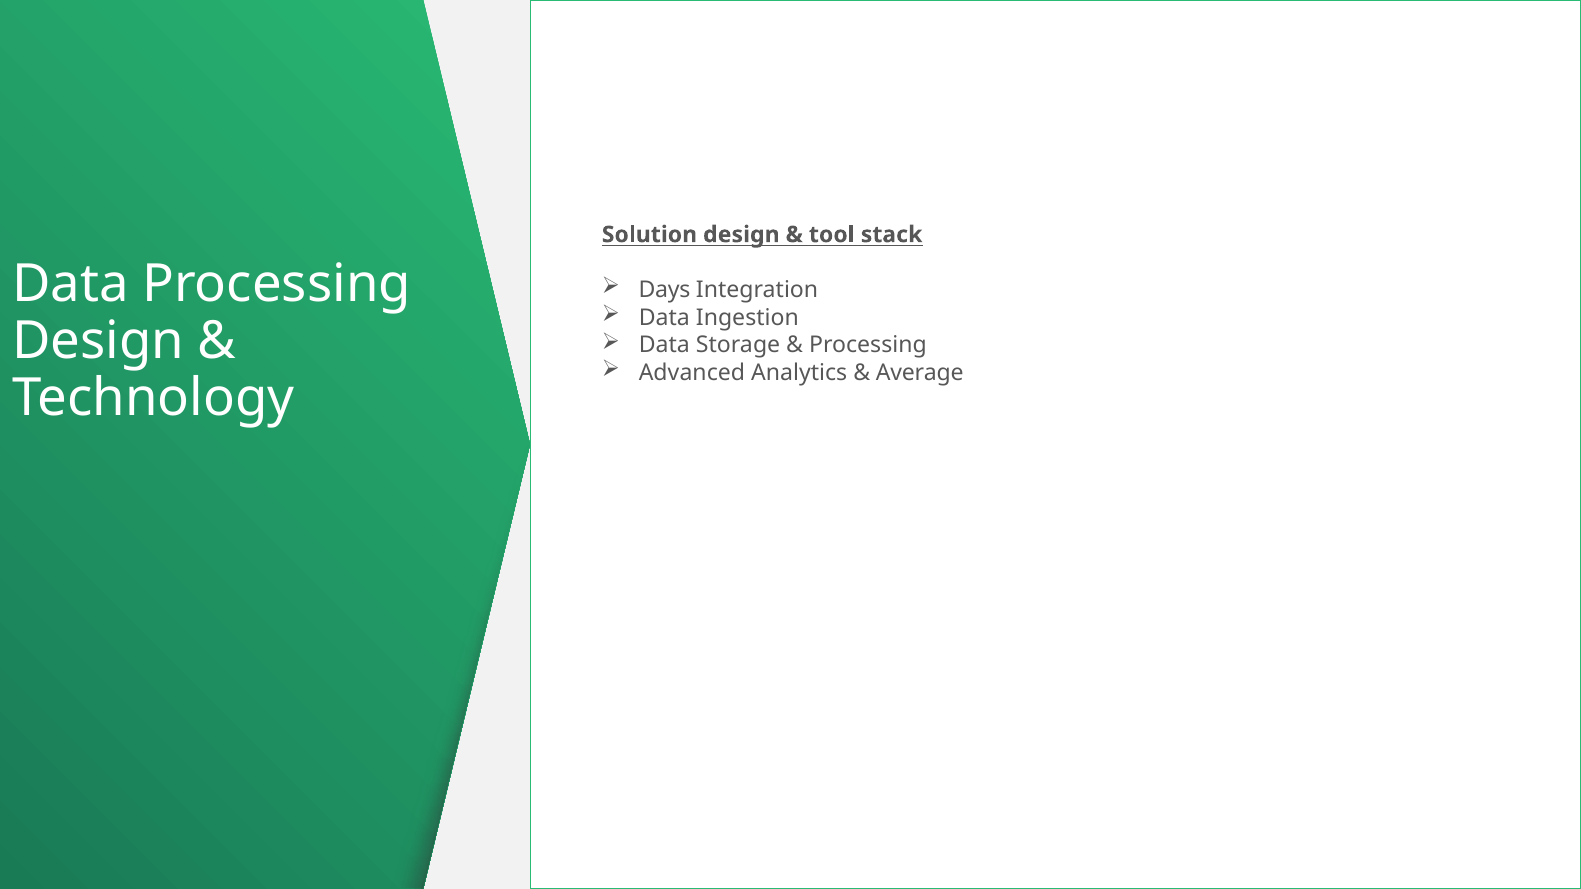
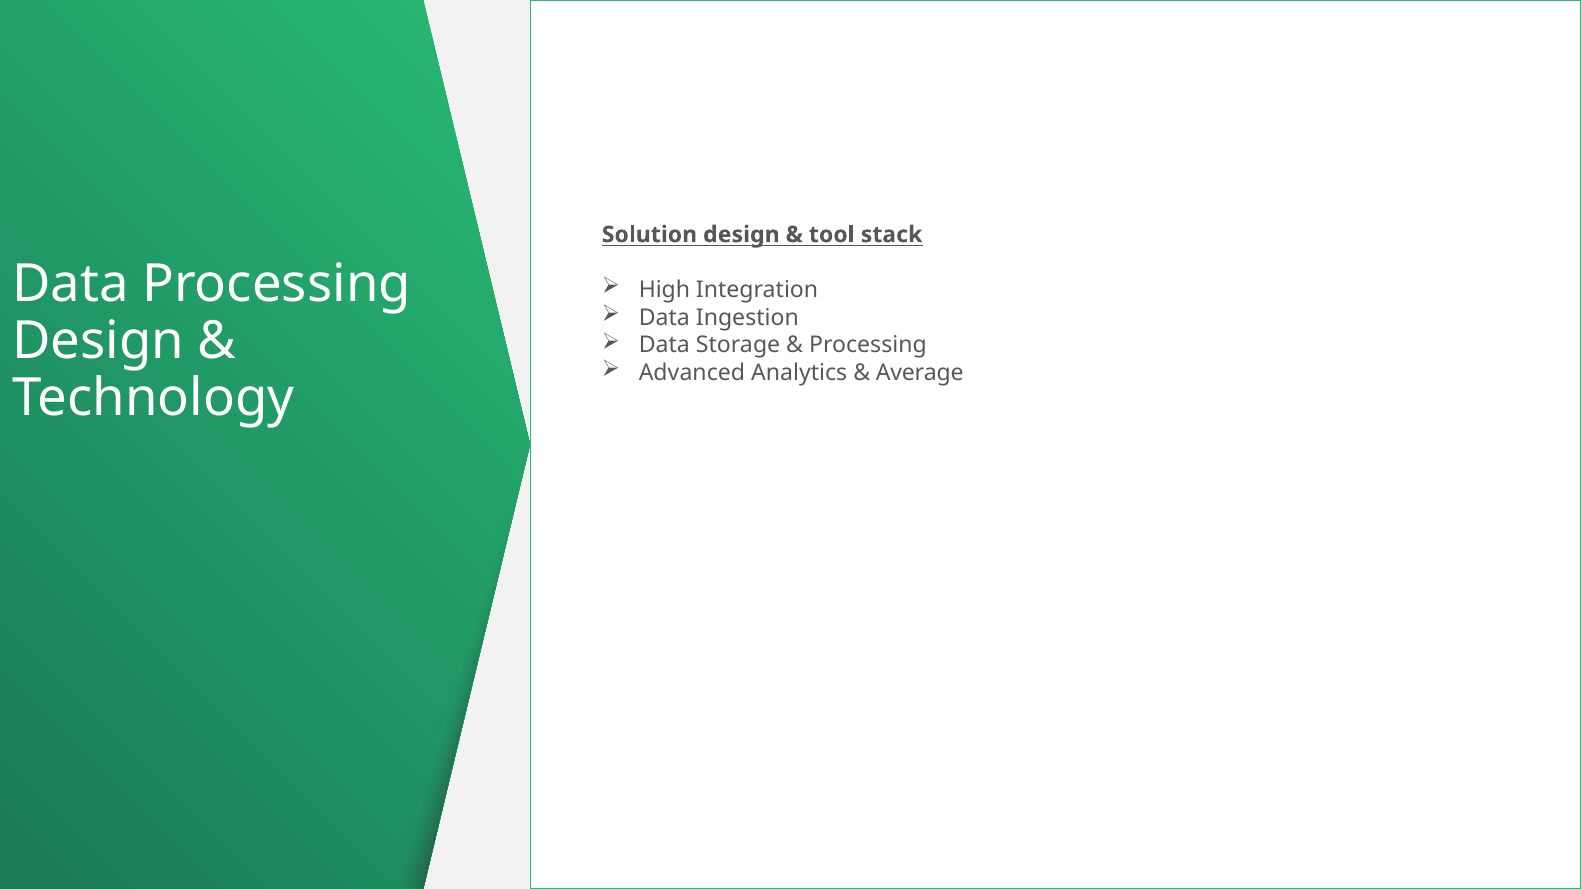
Days: Days -> High
